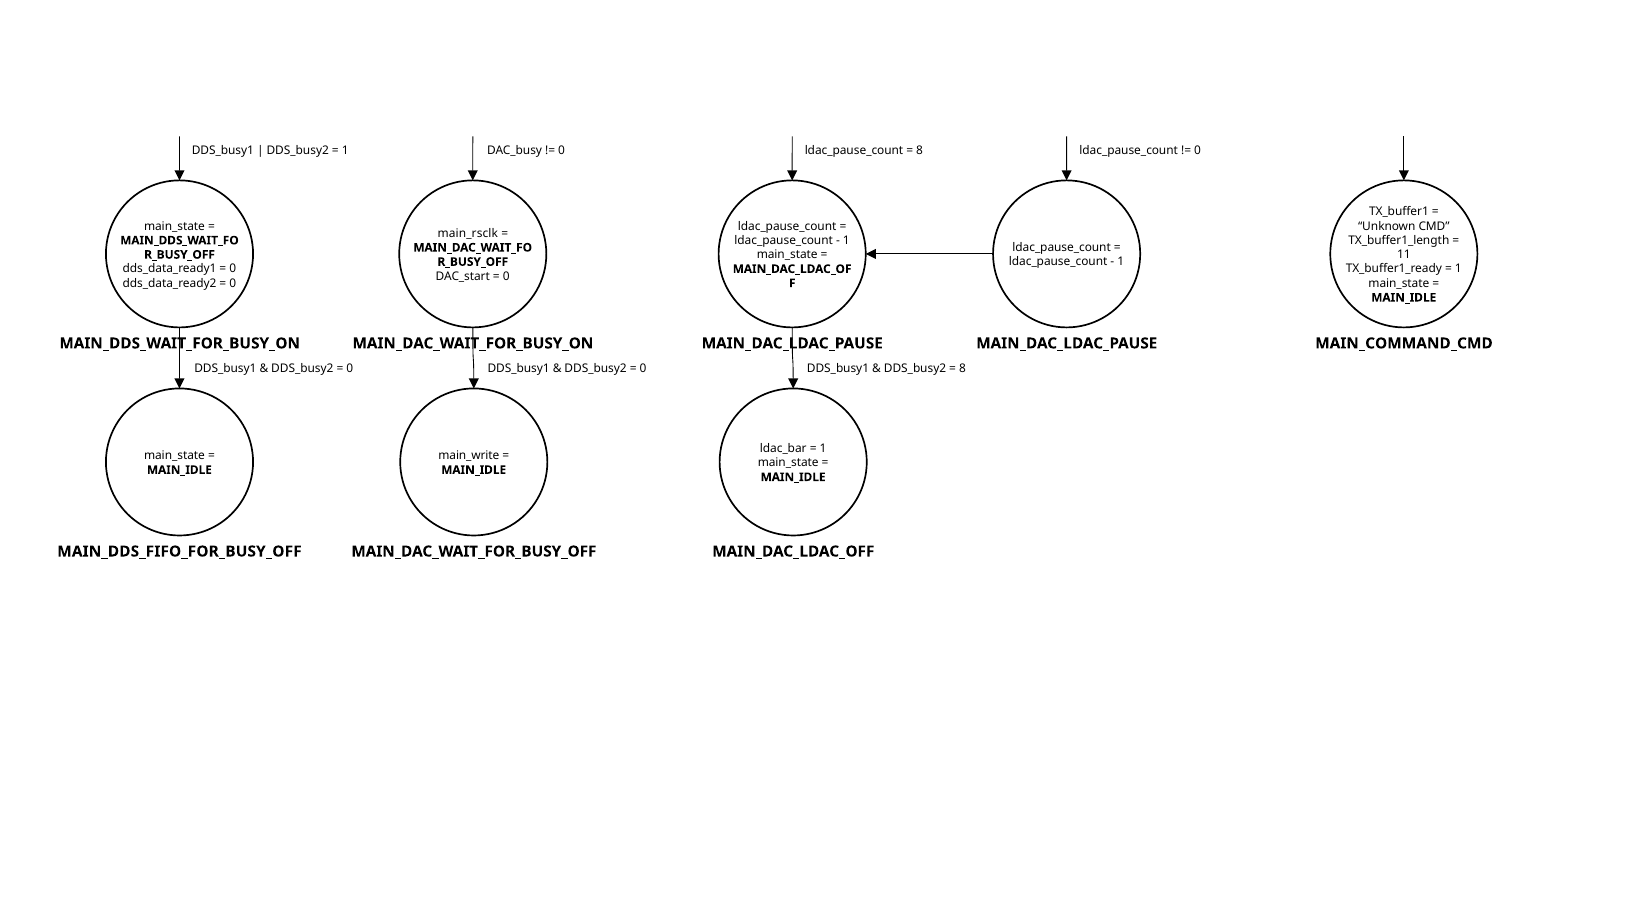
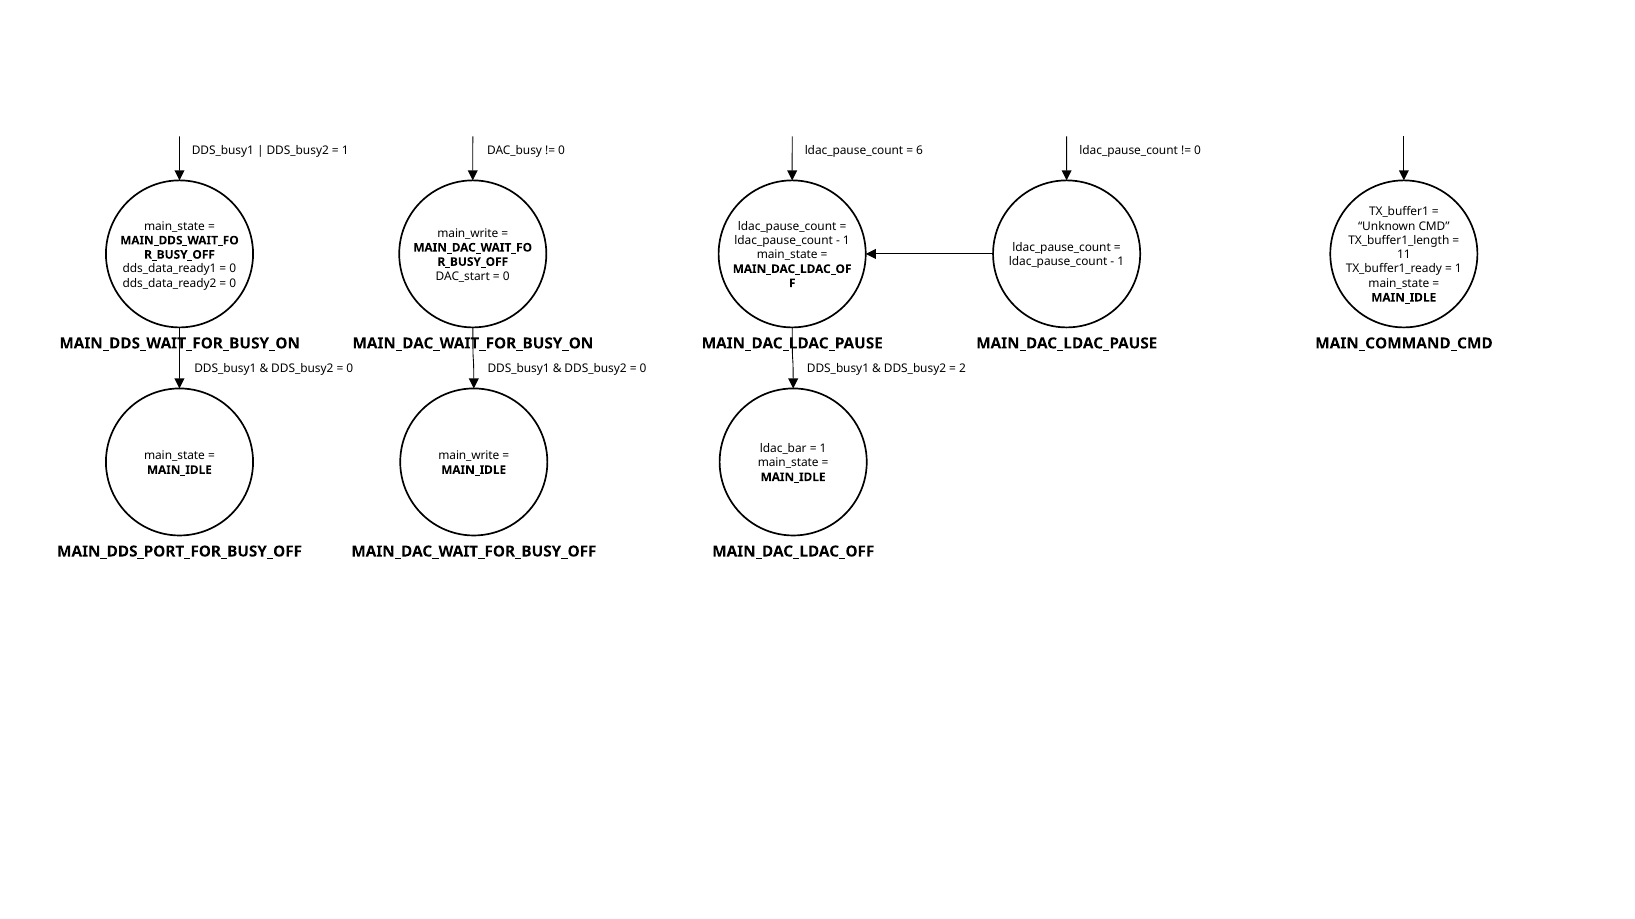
8 at (920, 151): 8 -> 6
main_rsclk at (468, 233): main_rsclk -> main_write
8 at (962, 369): 8 -> 2
MAIN_DDS_FIFO_FOR_BUSY_OFF: MAIN_DDS_FIFO_FOR_BUSY_OFF -> MAIN_DDS_PORT_FOR_BUSY_OFF
